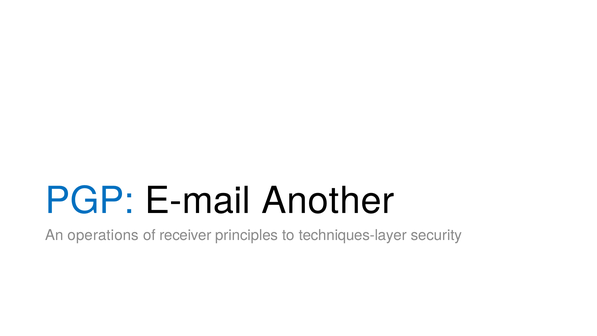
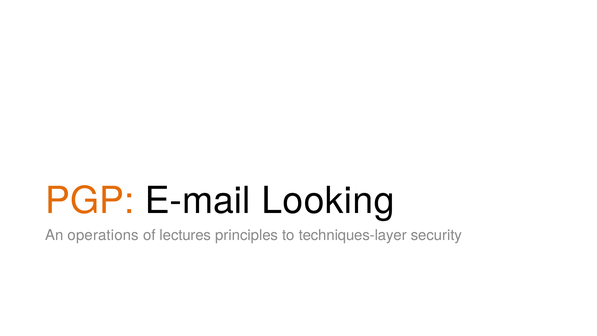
PGP colour: blue -> orange
Another: Another -> Looking
receiver: receiver -> lectures
